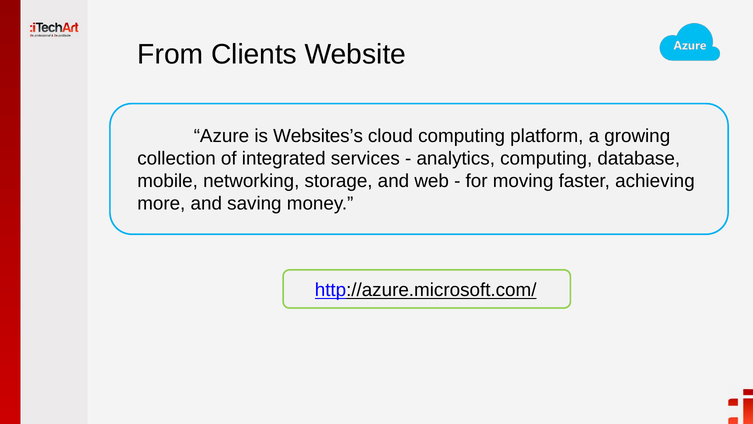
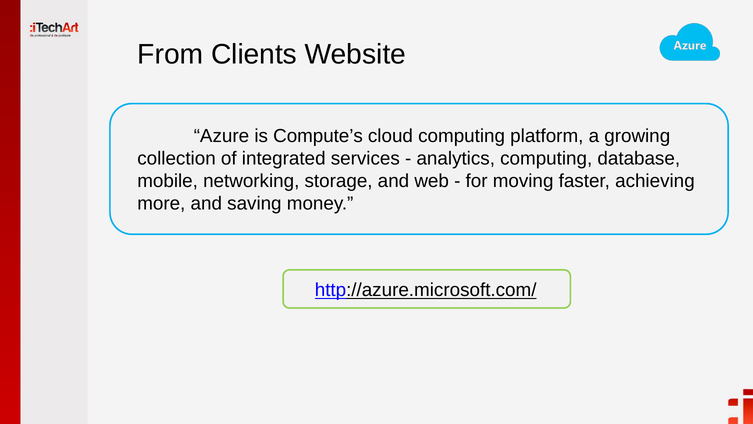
Websites’s: Websites’s -> Compute’s
